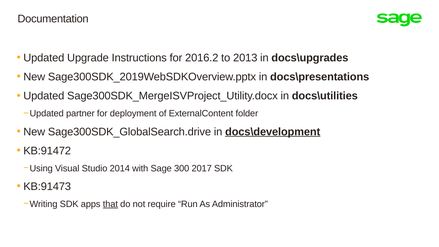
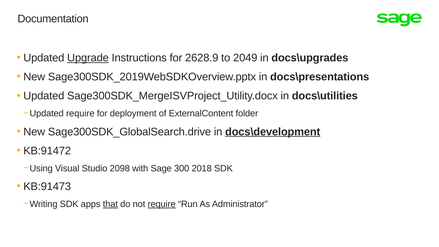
Upgrade underline: none -> present
2016.2: 2016.2 -> 2628.9
2013: 2013 -> 2049
partner at (80, 114): partner -> require
2014: 2014 -> 2098
2017: 2017 -> 2018
require at (162, 204) underline: none -> present
